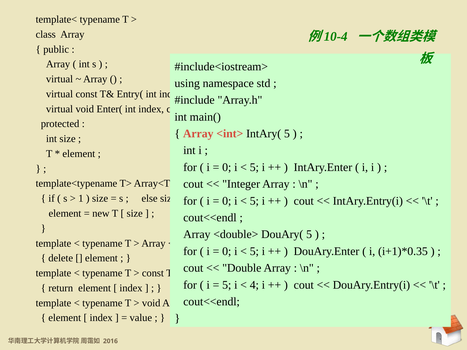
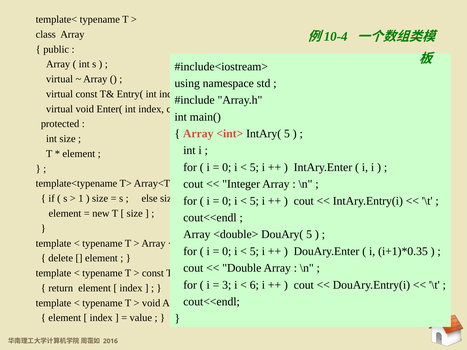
5 at (227, 285): 5 -> 3
4: 4 -> 6
